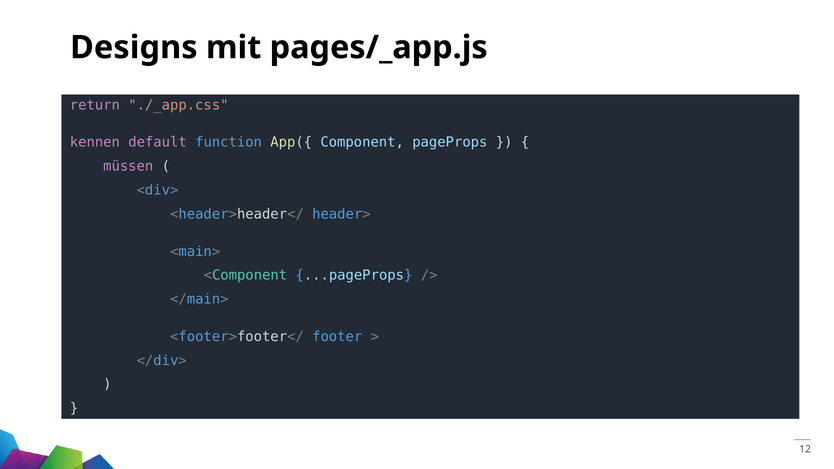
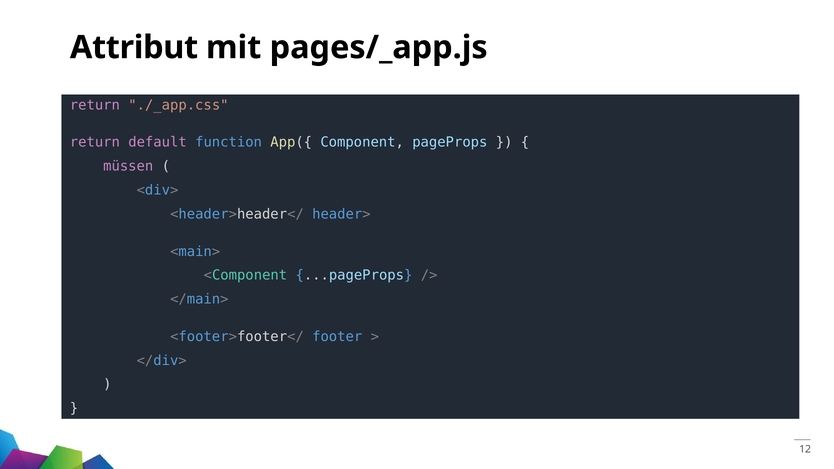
Designs: Designs -> Attribut
kennen at (95, 142): kennen -> return
